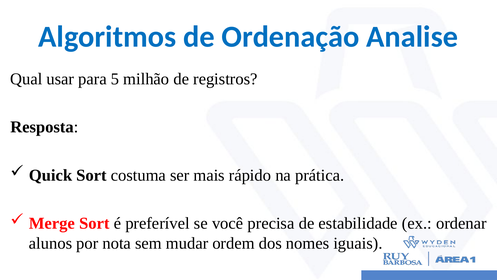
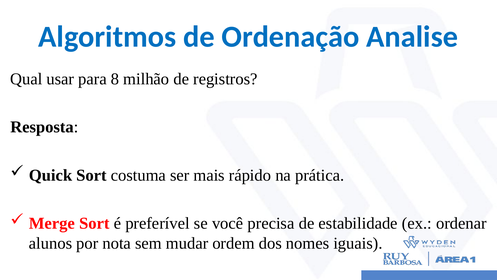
5: 5 -> 8
